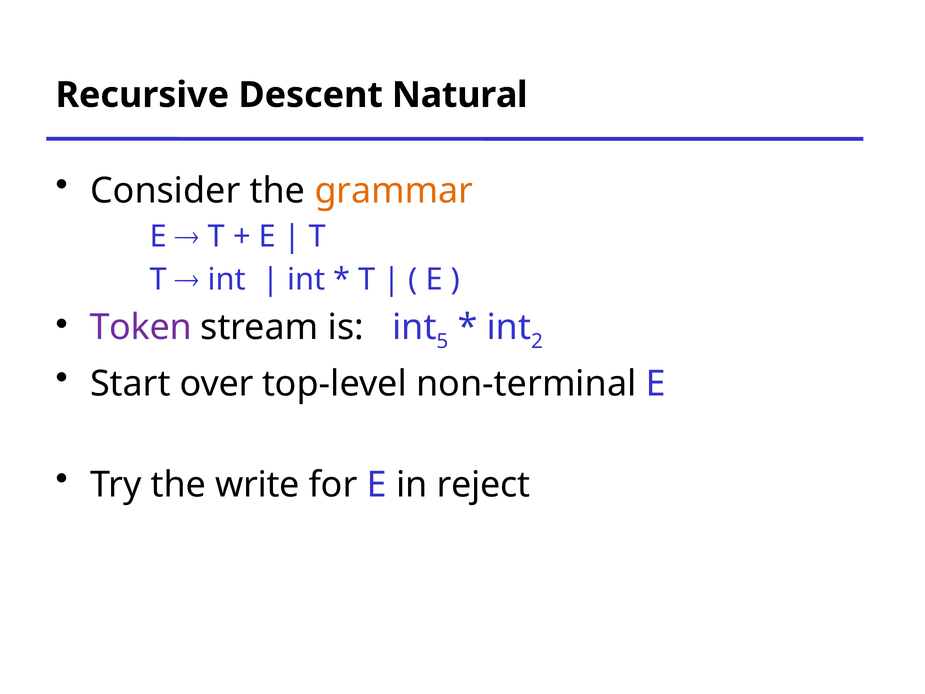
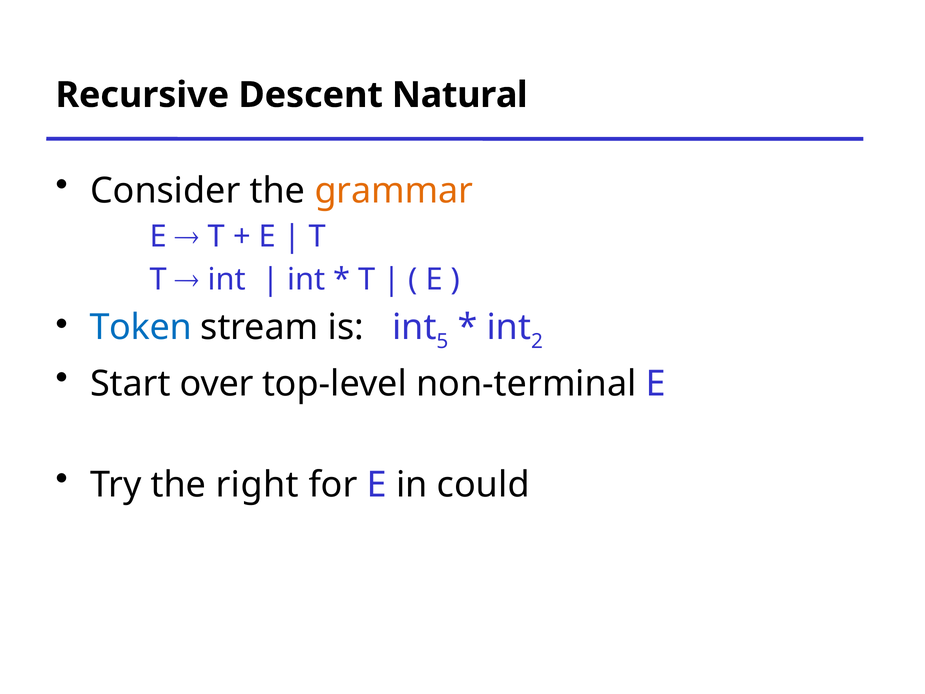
Token colour: purple -> blue
write: write -> right
reject: reject -> could
